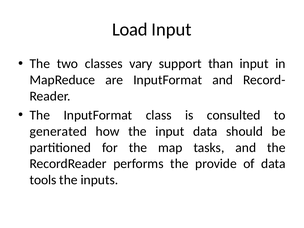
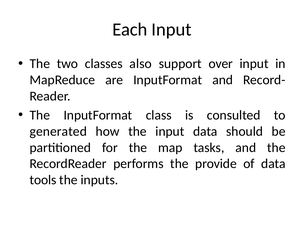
Load: Load -> Each
vary: vary -> also
than: than -> over
